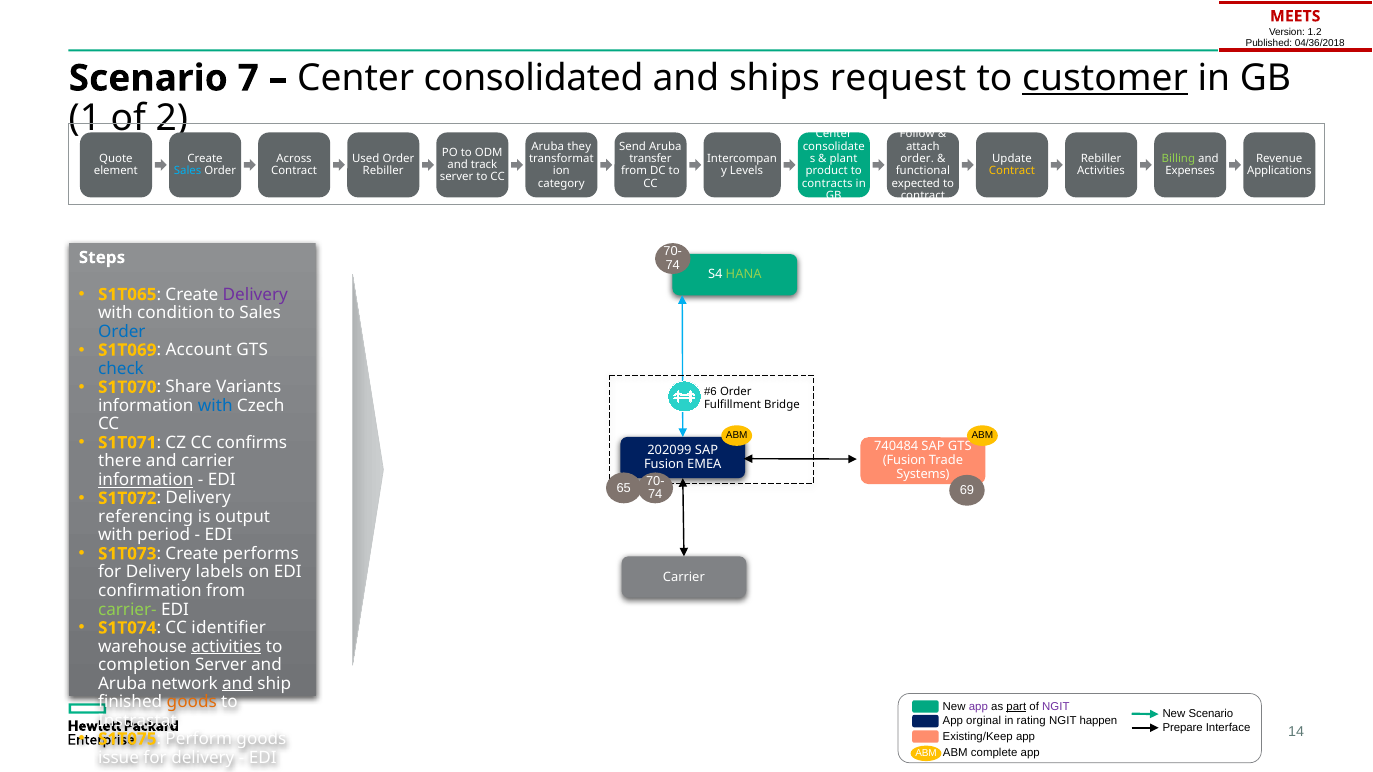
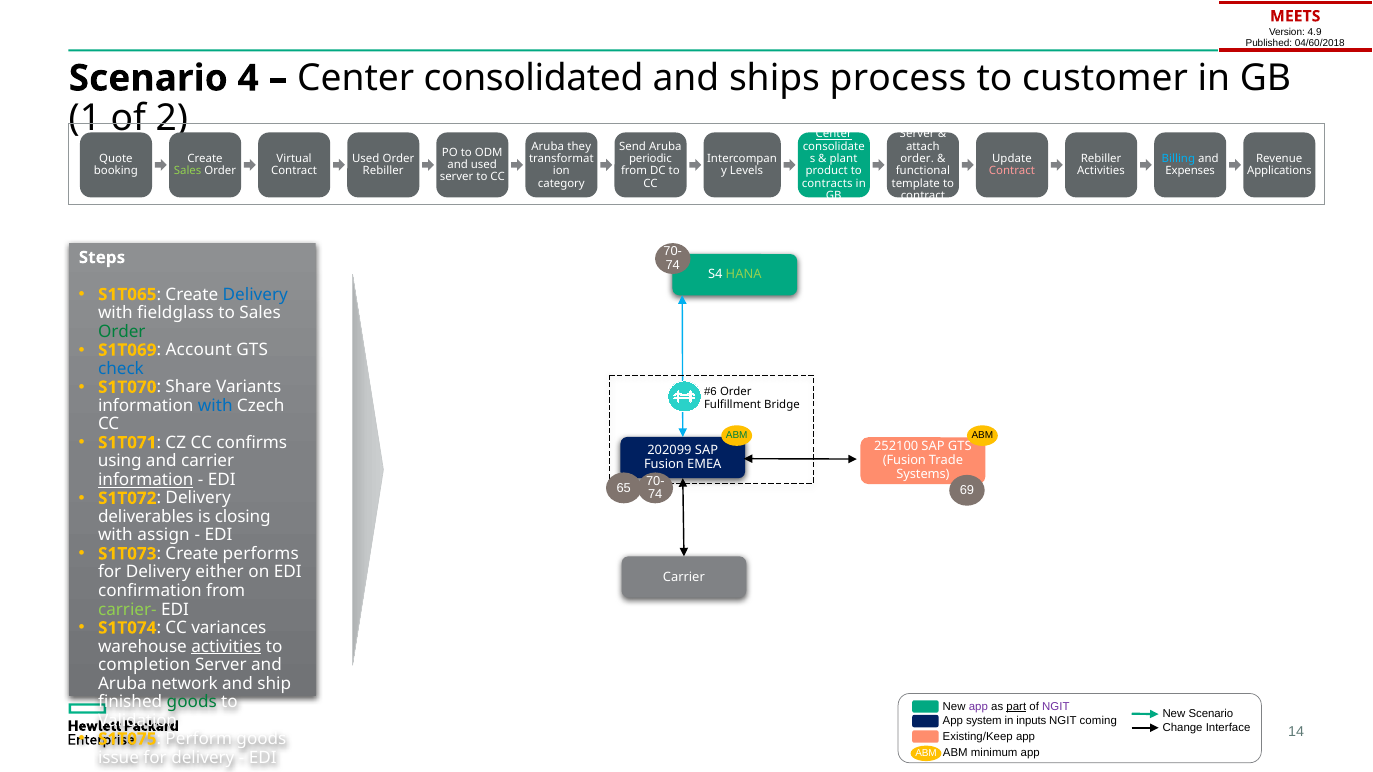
1.2: 1.2 -> 4.9
04/36/2018: 04/36/2018 -> 04/60/2018
7: 7 -> 4
request: request -> process
customer underline: present -> none
Center at (834, 134) underline: none -> present
Follow at (917, 134): Follow -> Server
Across: Across -> Virtual
transfer: transfer -> periodic
Billing colour: light green -> light blue
and track: track -> used
element: element -> booking
Sales at (188, 171) colour: light blue -> light green
Contract at (1012, 171) colour: yellow -> pink
expected: expected -> template
Delivery at (255, 295) colour: purple -> blue
condition: condition -> fieldglass
Order at (122, 332) colour: blue -> green
ABM at (737, 436) colour: black -> green
740484: 740484 -> 252100
there: there -> using
referencing: referencing -> deliverables
output: output -> closing
period: period -> assign
labels: labels -> either
identifier: identifier -> variances
and at (237, 684) underline: present -> none
goods at (192, 702) colour: orange -> green
orginal: orginal -> system
rating: rating -> inputs
happen: happen -> coming
Instrastat: Instrastat -> Validation
Prepare: Prepare -> Change
complete: complete -> minimum
